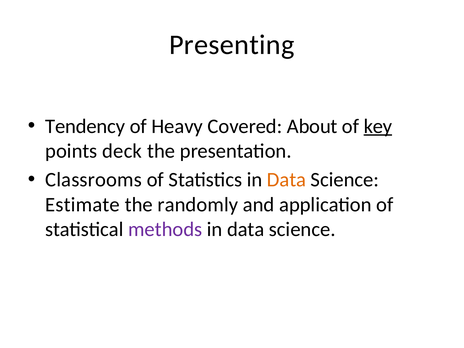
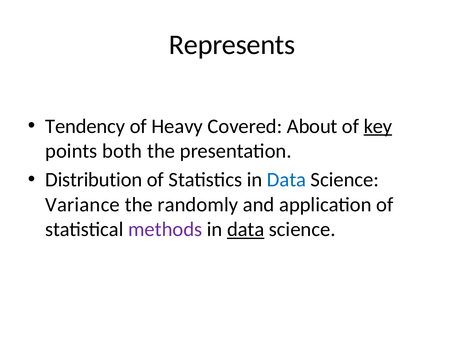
Presenting: Presenting -> Represents
deck: deck -> both
Classrooms: Classrooms -> Distribution
Data at (286, 180) colour: orange -> blue
Estimate: Estimate -> Variance
data at (246, 229) underline: none -> present
